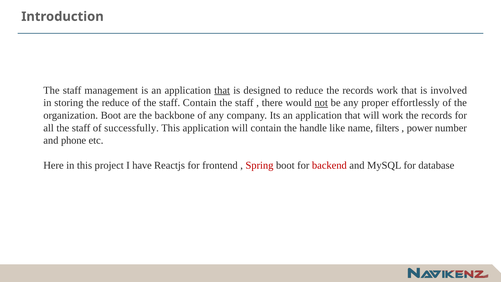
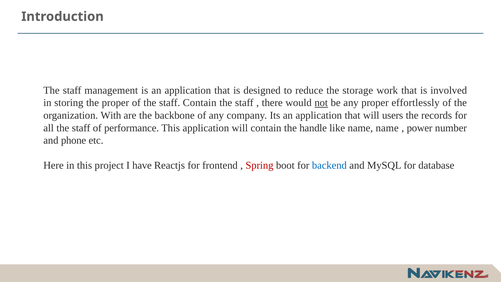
that at (222, 90) underline: present -> none
reduce the records: records -> storage
the reduce: reduce -> proper
organization Boot: Boot -> With
will work: work -> users
successfully: successfully -> performance
name filters: filters -> name
backend colour: red -> blue
